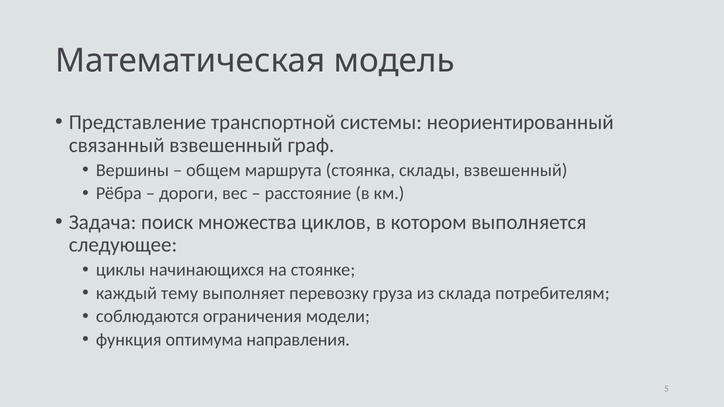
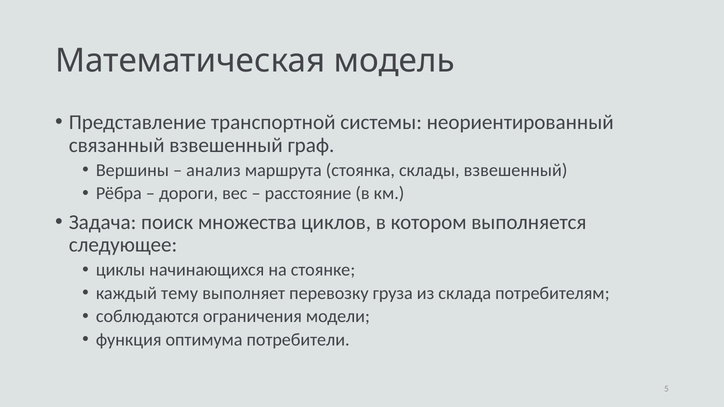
общем: общем -> анализ
направления: направления -> потребители
